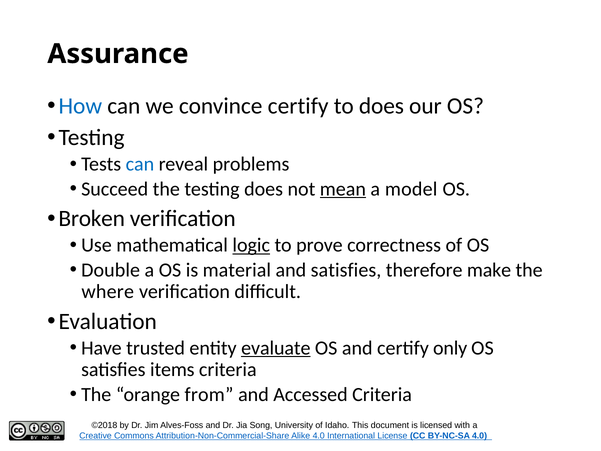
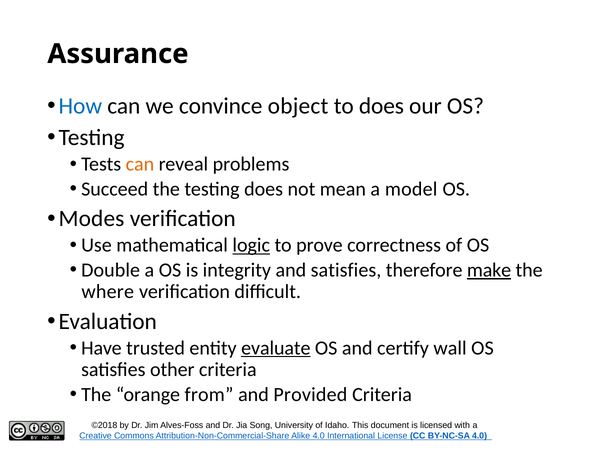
convince certify: certify -> object
can at (140, 164) colour: blue -> orange
mean underline: present -> none
Broken: Broken -> Modes
material: material -> integrity
make underline: none -> present
only: only -> wall
items: items -> other
Accessed: Accessed -> Provided
